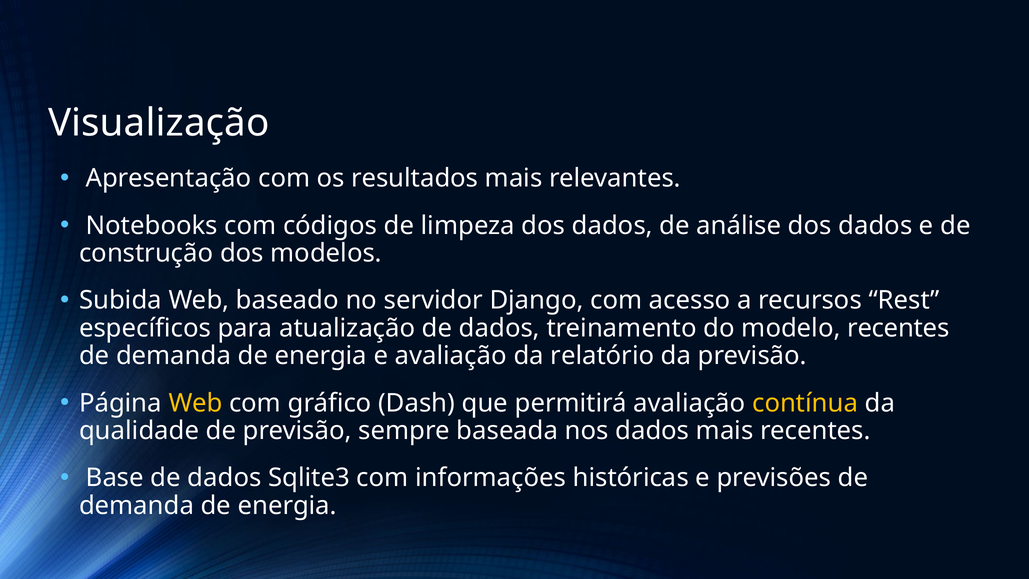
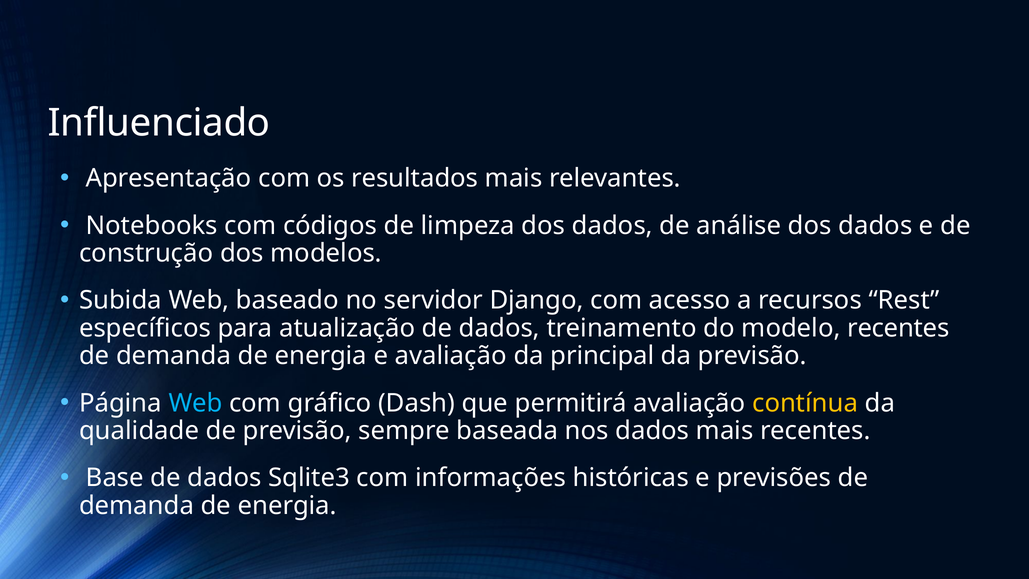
Visualização: Visualização -> Influenciado
relatório: relatório -> principal
Web at (196, 403) colour: yellow -> light blue
